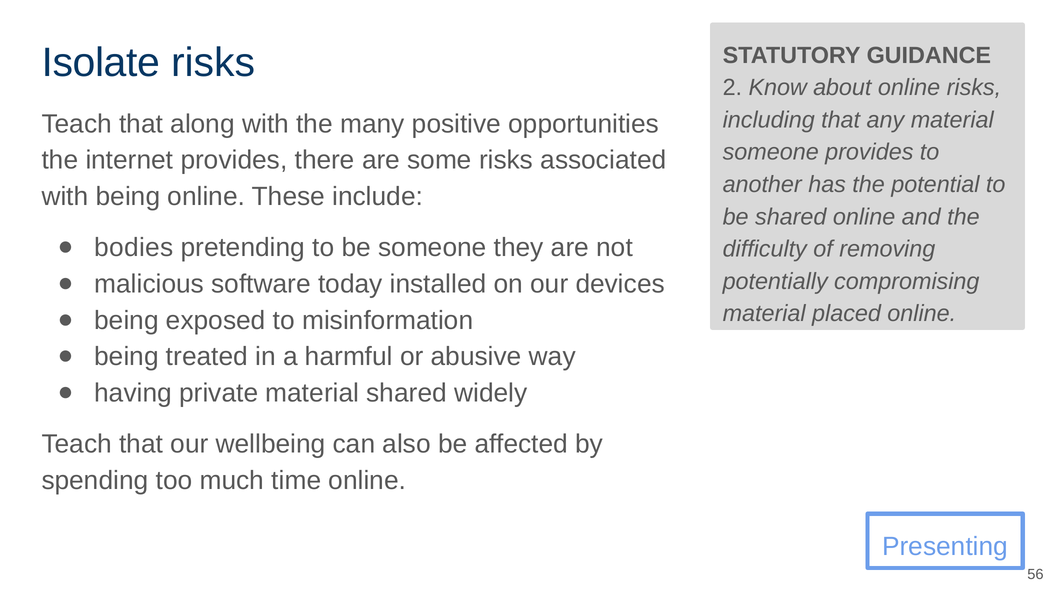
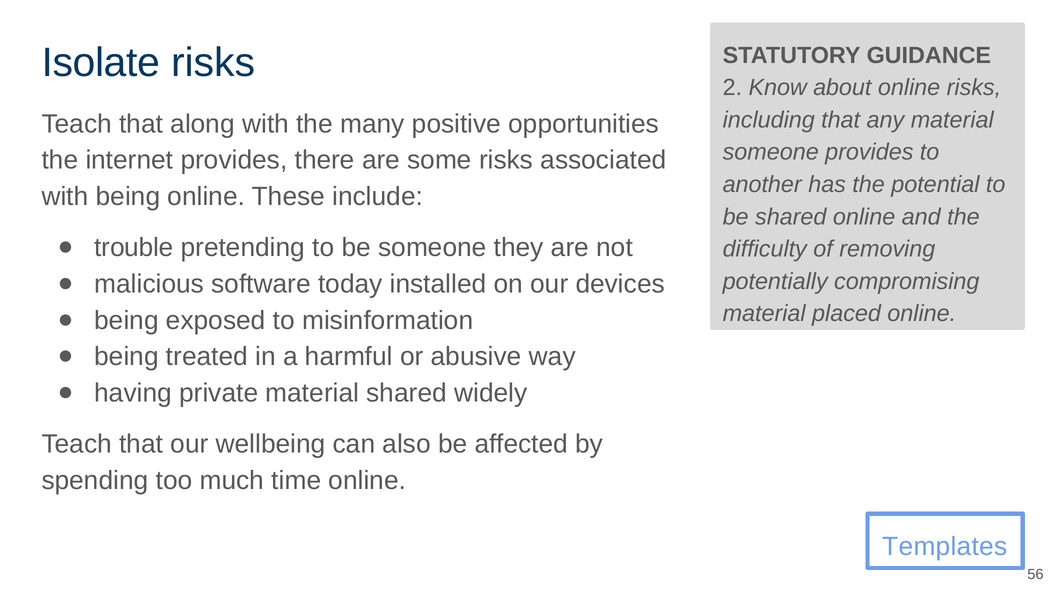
bodies: bodies -> trouble
Presenting: Presenting -> Templates
